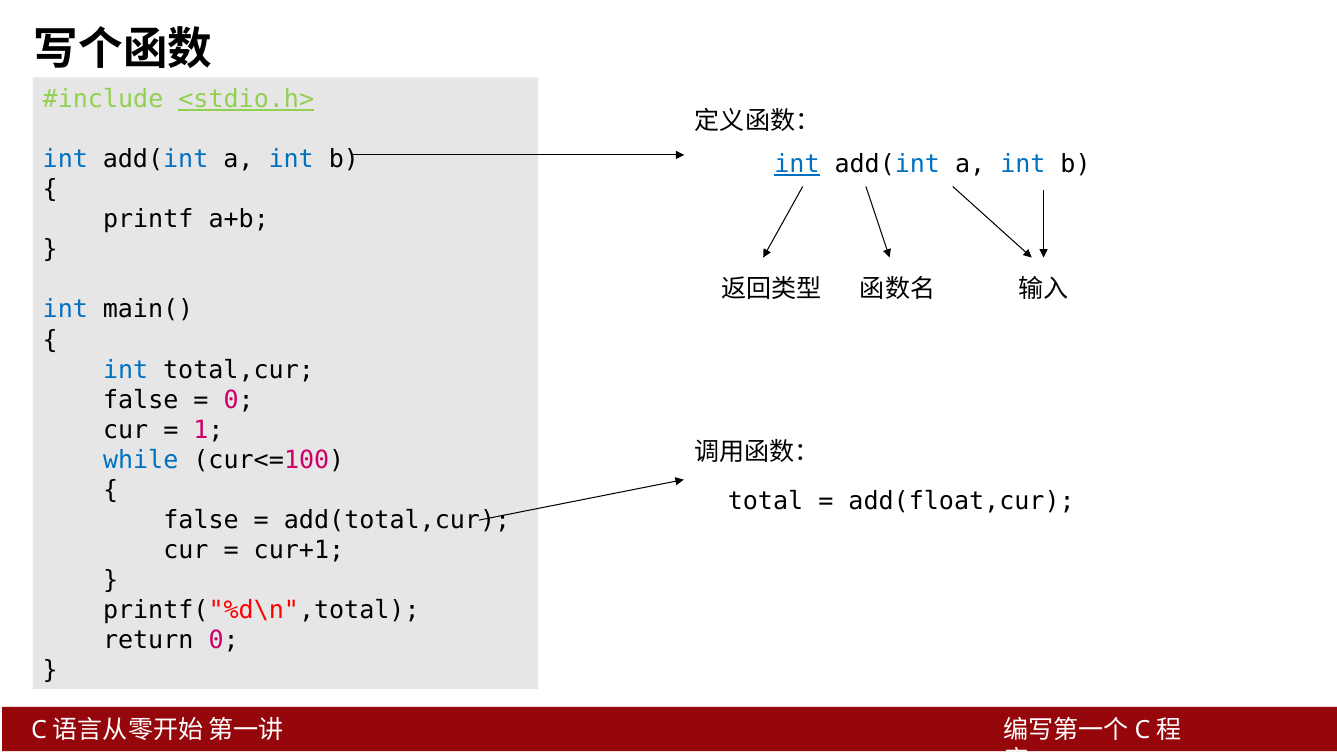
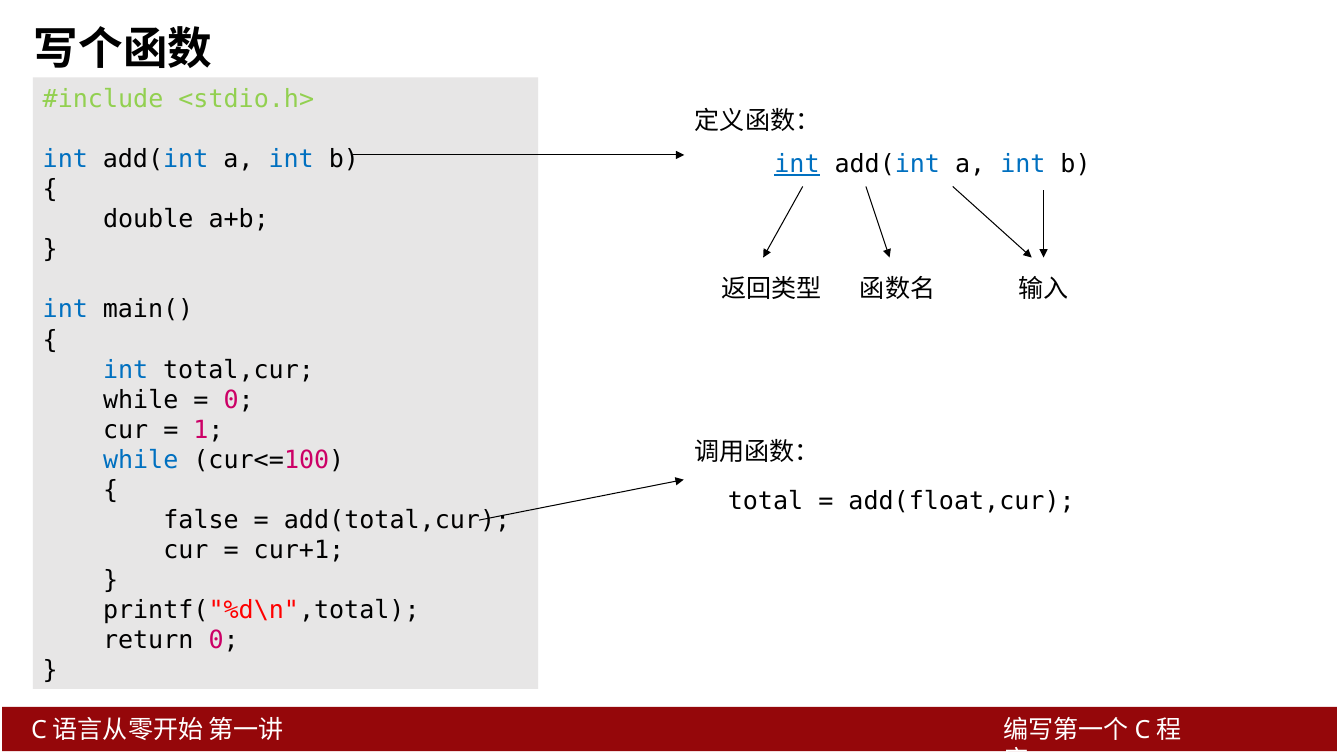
<stdio.h> underline: present -> none
printf: printf -> double
false at (141, 400): false -> while
